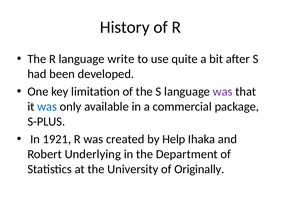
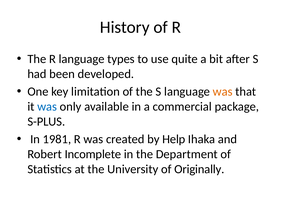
write: write -> types
was at (223, 91) colour: purple -> orange
1921: 1921 -> 1981
Underlying: Underlying -> Incomplete
